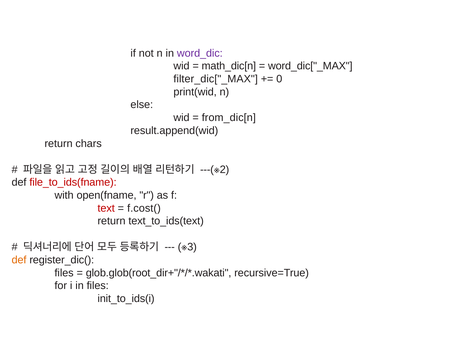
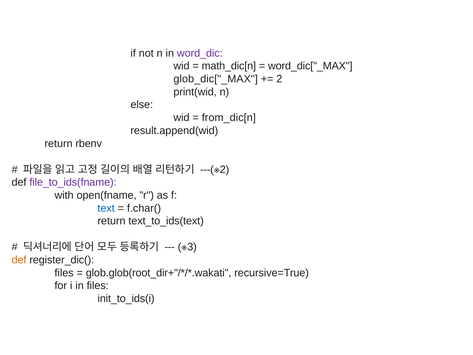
filter_dic["_MAX: filter_dic["_MAX -> glob_dic["_MAX
0 at (279, 79): 0 -> 2
chars: chars -> rbenv
file_to_ids(fname colour: red -> purple
text colour: red -> blue
f.cost(: f.cost( -> f.char(
